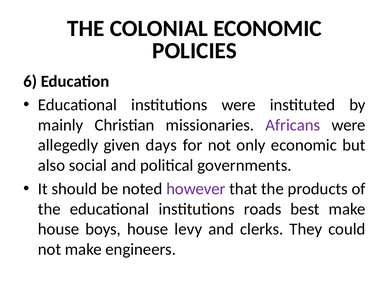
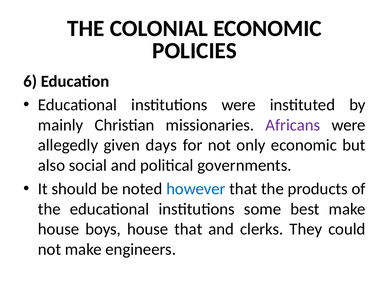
however colour: purple -> blue
roads: roads -> some
house levy: levy -> that
